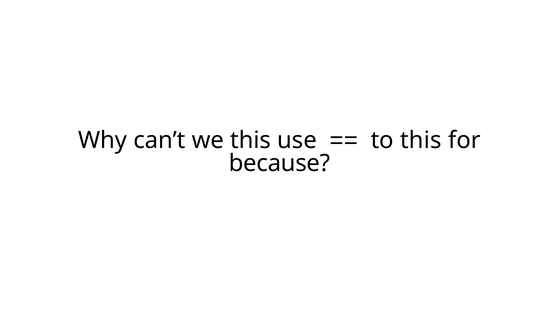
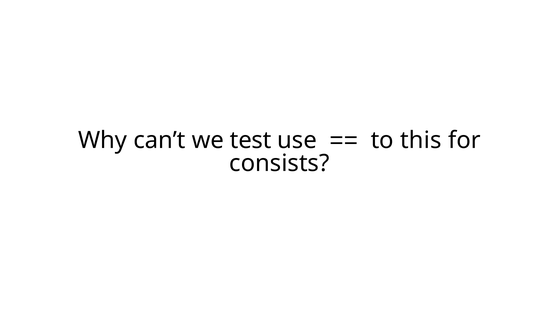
we this: this -> test
because: because -> consists
